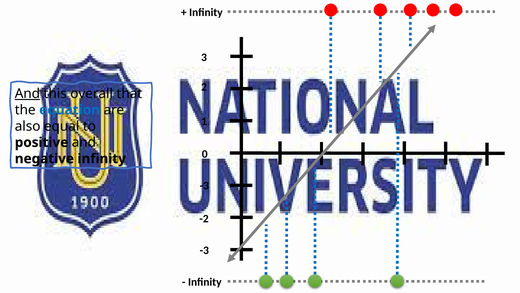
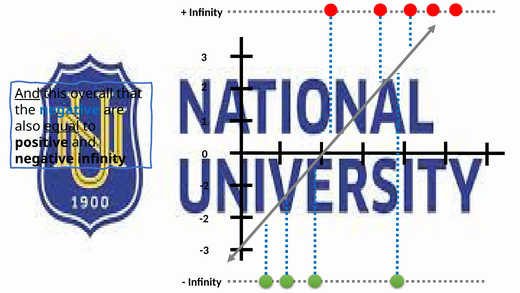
the equation: equation -> negative
equal underline: none -> present
-3 at (204, 186): -3 -> -2
